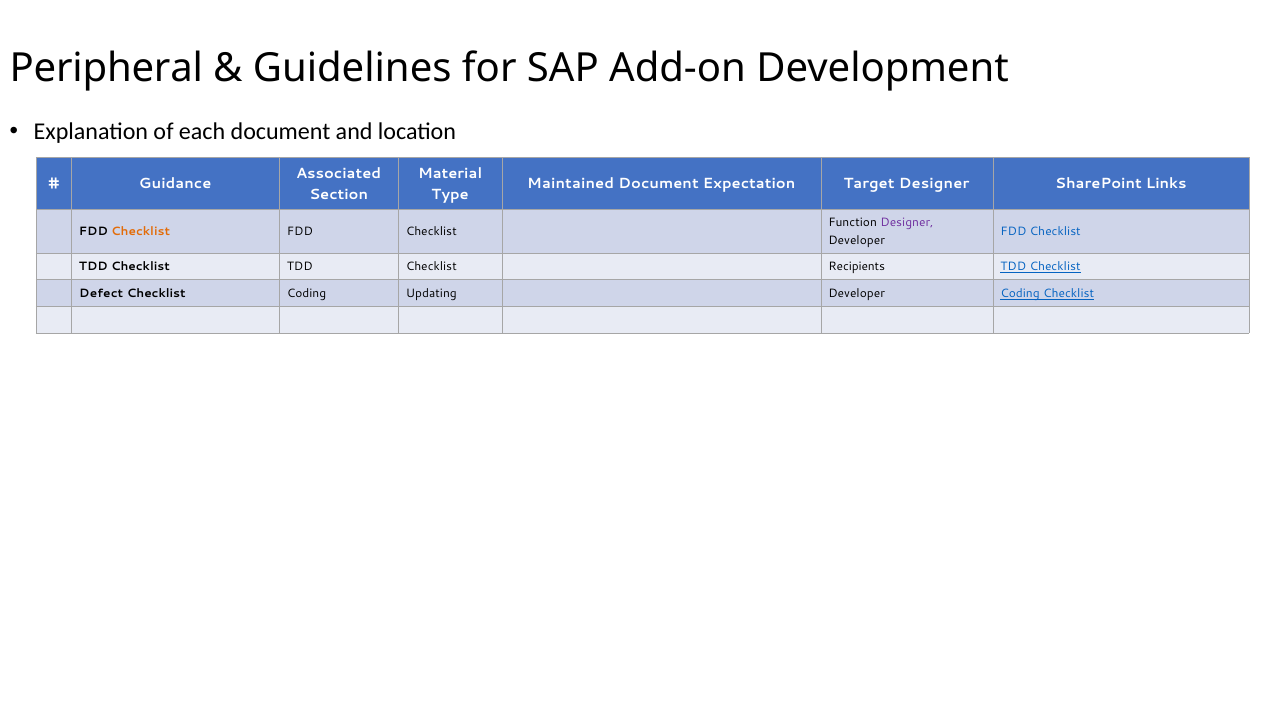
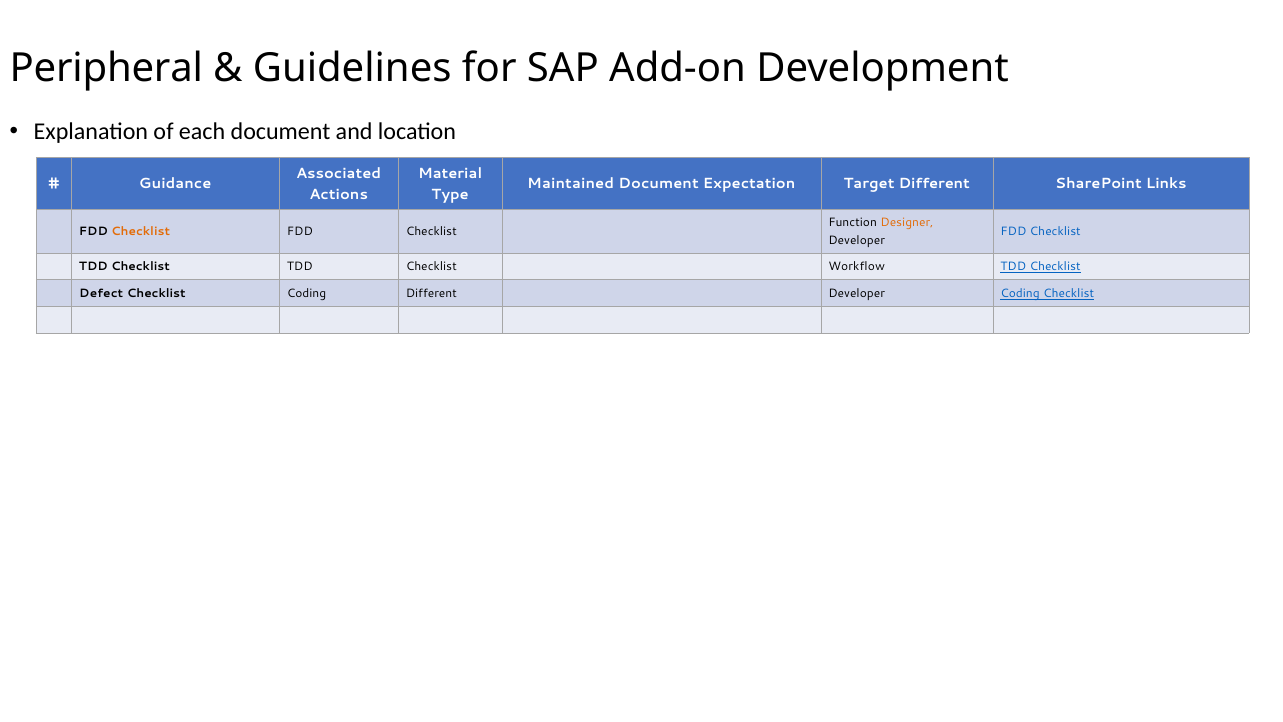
Target Designer: Designer -> Different
Section: Section -> Actions
Designer at (907, 223) colour: purple -> orange
Recipients: Recipients -> Workflow
Coding Updating: Updating -> Different
